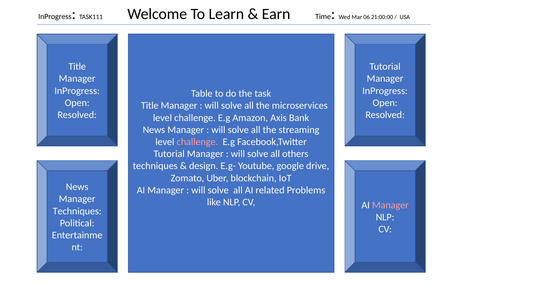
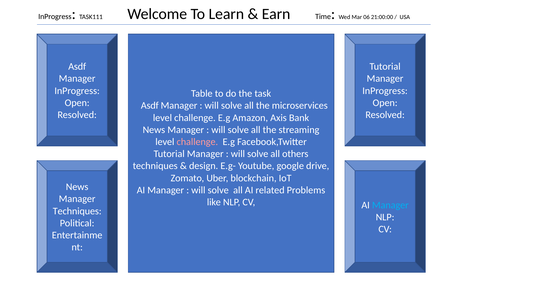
Title at (77, 67): Title -> Asdf
Title at (150, 106): Title -> Asdf
Manager at (390, 205) colour: pink -> light blue
